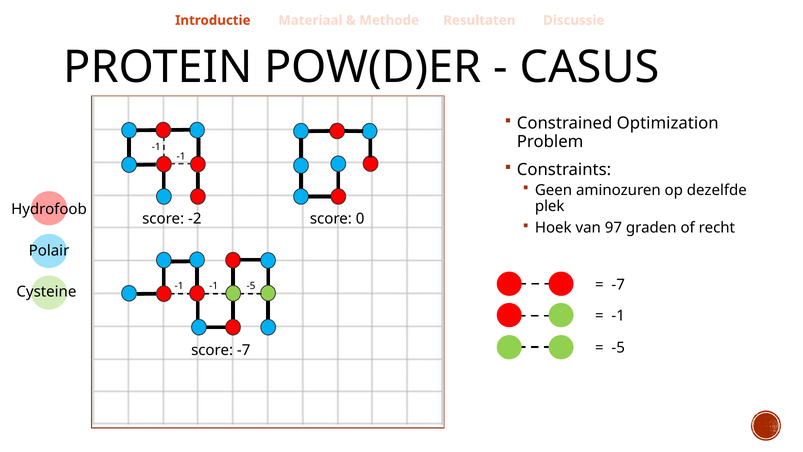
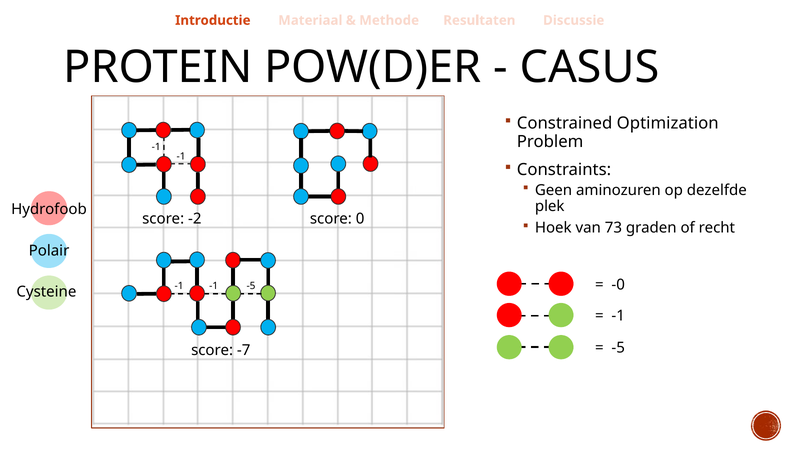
97: 97 -> 73
-7 at (618, 284): -7 -> -0
